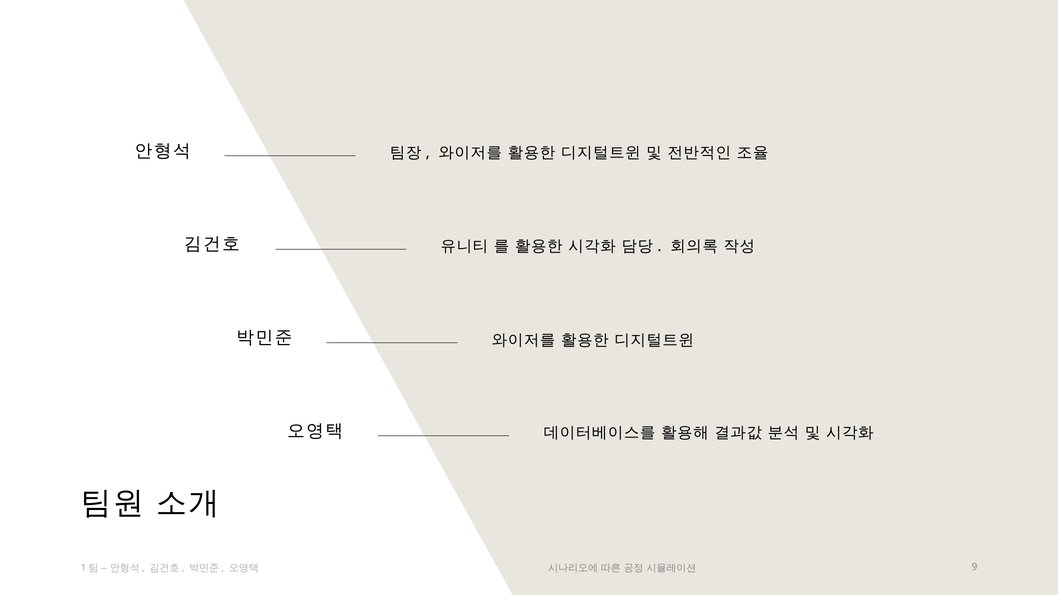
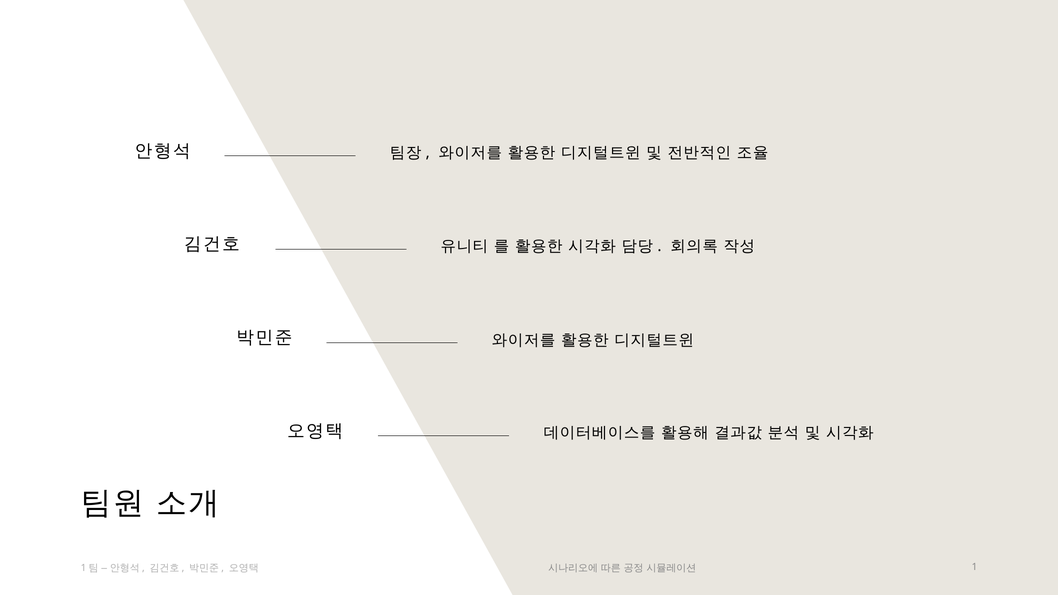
9: 9 -> 1
